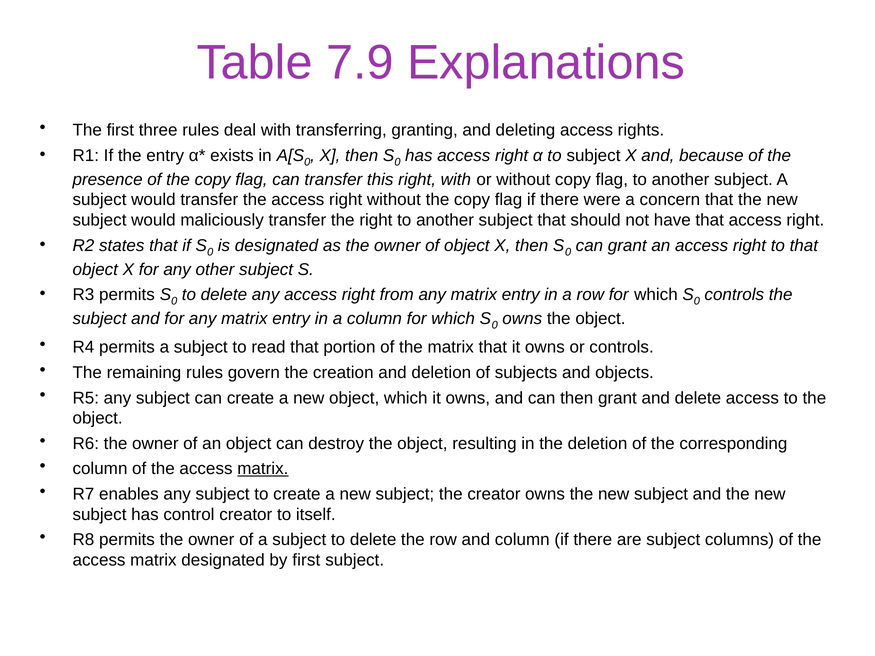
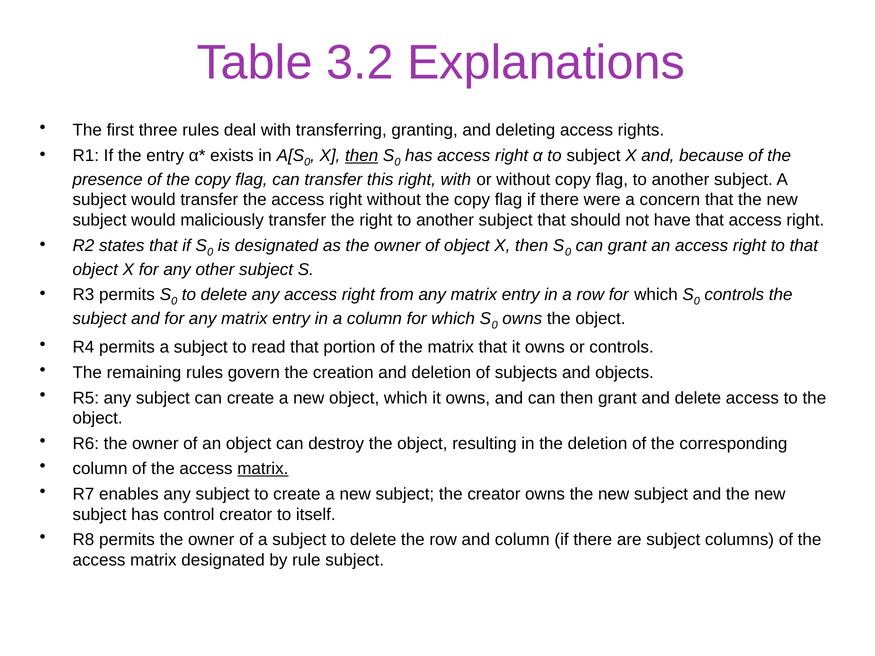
7.9: 7.9 -> 3.2
then at (362, 156) underline: none -> present
by first: first -> rule
